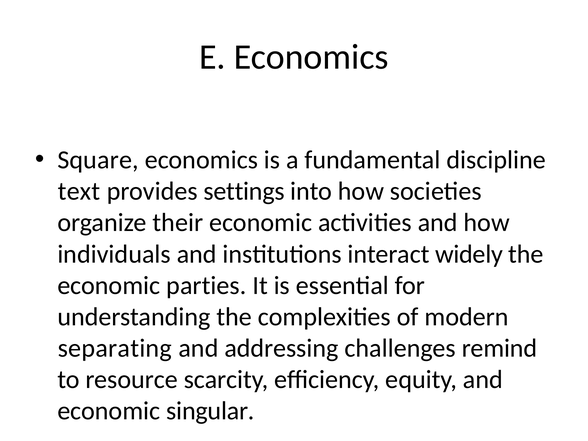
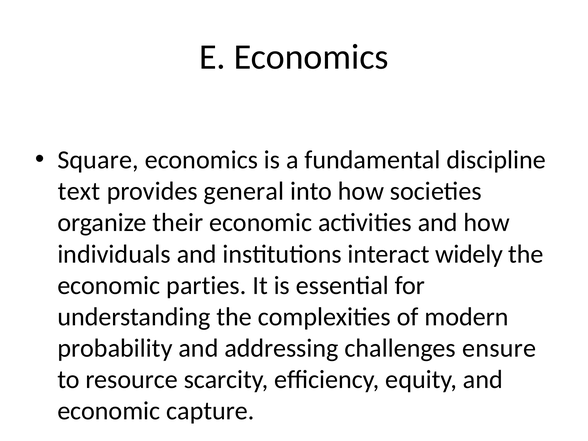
settings: settings -> general
separating: separating -> probability
remind: remind -> ensure
singular: singular -> capture
